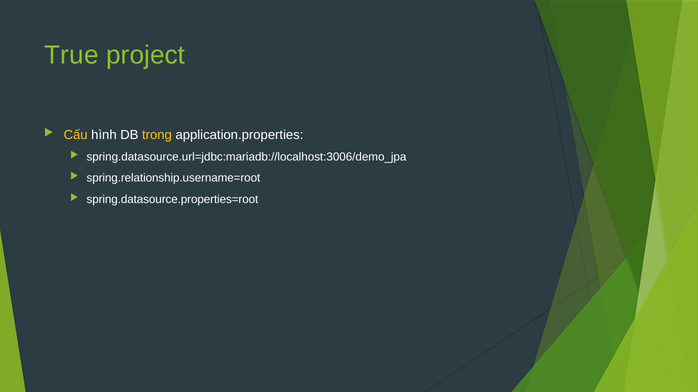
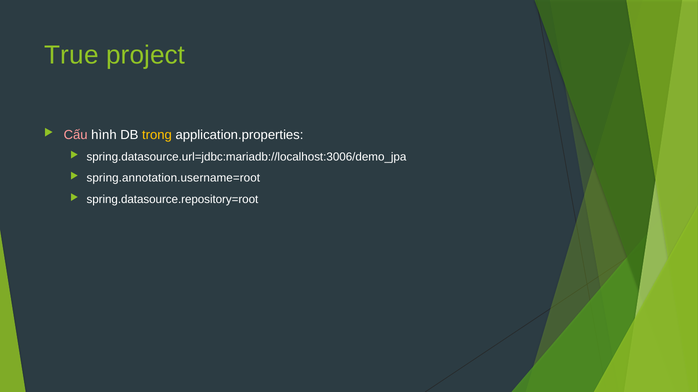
Cấu colour: yellow -> pink
spring.relationship.username=root: spring.relationship.username=root -> spring.annotation.username=root
spring.datasource.properties=root: spring.datasource.properties=root -> spring.datasource.repository=root
